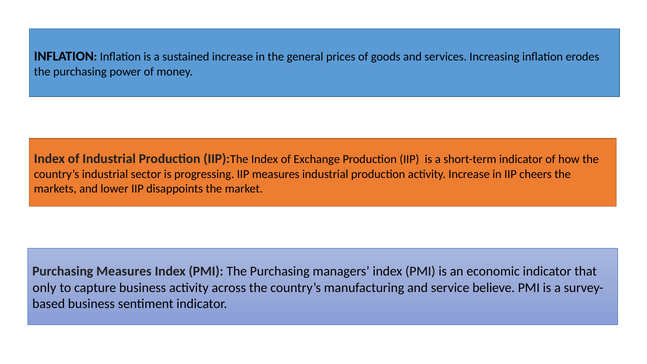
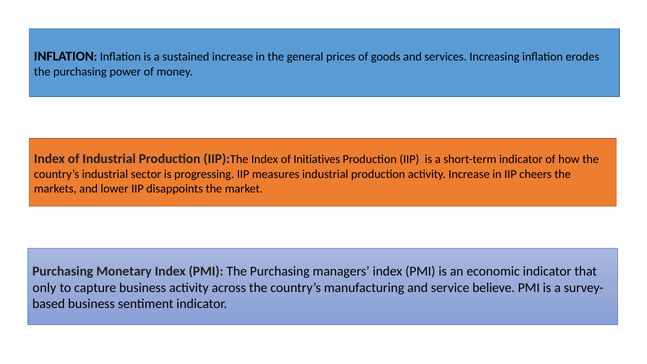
Exchange: Exchange -> Initiatives
Purchasing Measures: Measures -> Monetary
